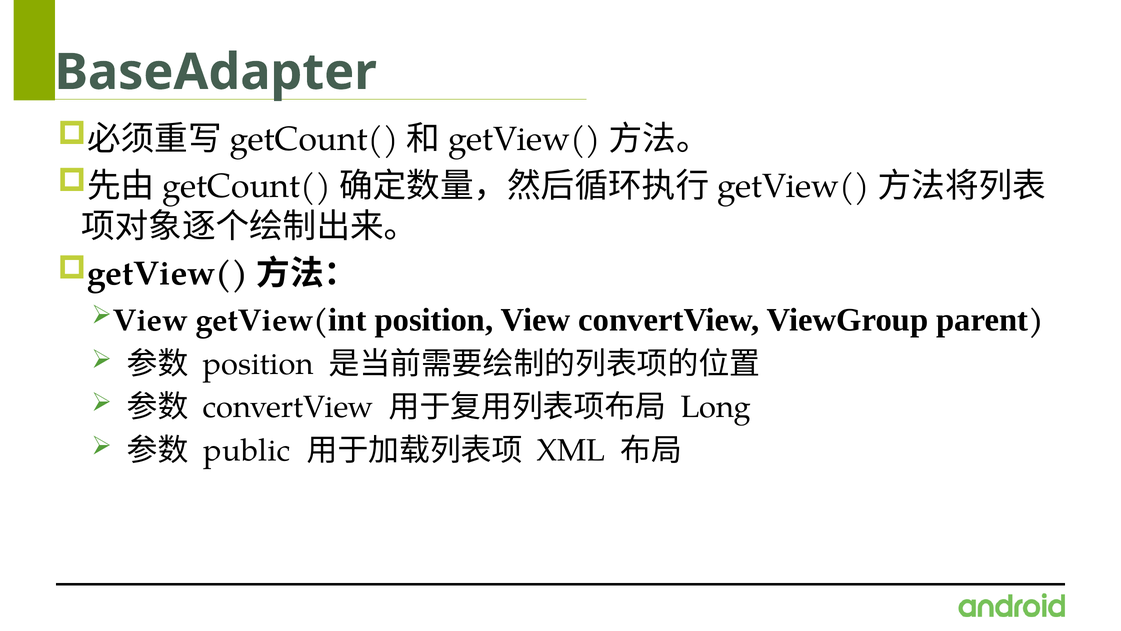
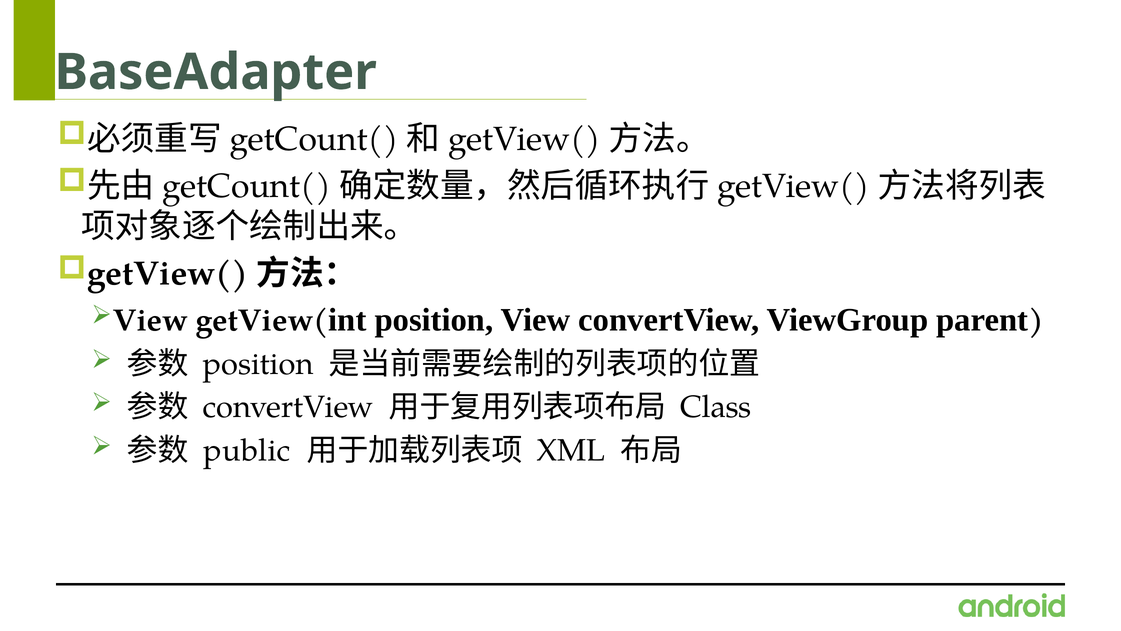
Long: Long -> Class
